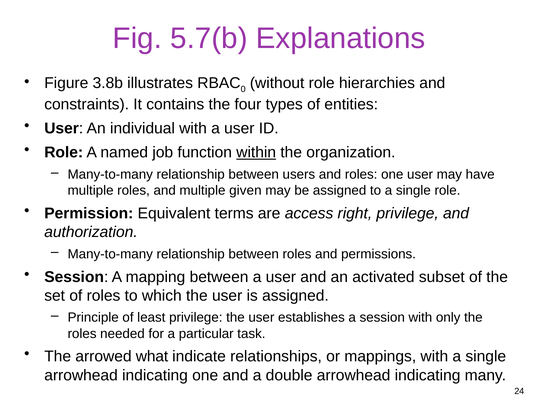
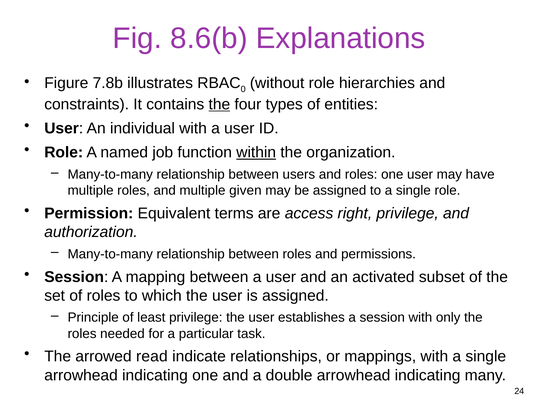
5.7(b: 5.7(b -> 8.6(b
3.8b: 3.8b -> 7.8b
the at (219, 104) underline: none -> present
what: what -> read
